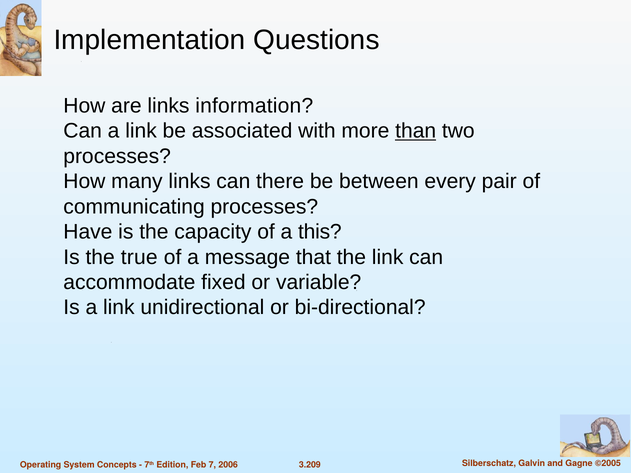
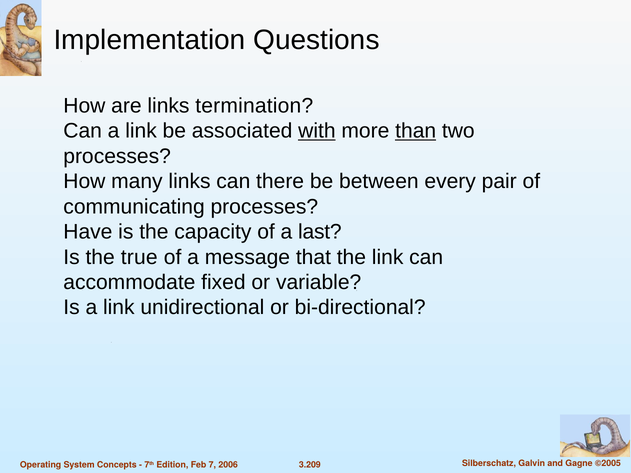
information: information -> termination
with underline: none -> present
this: this -> last
